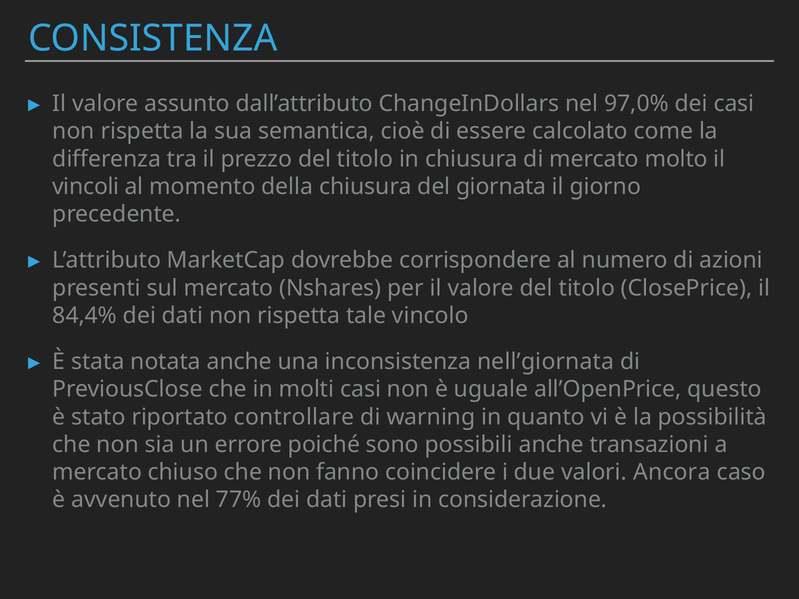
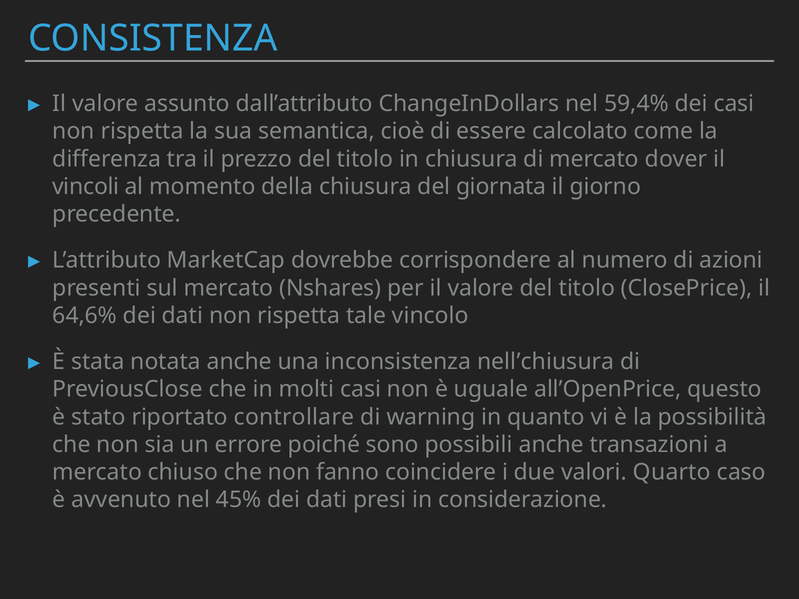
97,0%: 97,0% -> 59,4%
molto: molto -> dover
84,4%: 84,4% -> 64,6%
nell’giornata: nell’giornata -> nell’chiusura
Ancora: Ancora -> Quarto
77%: 77% -> 45%
